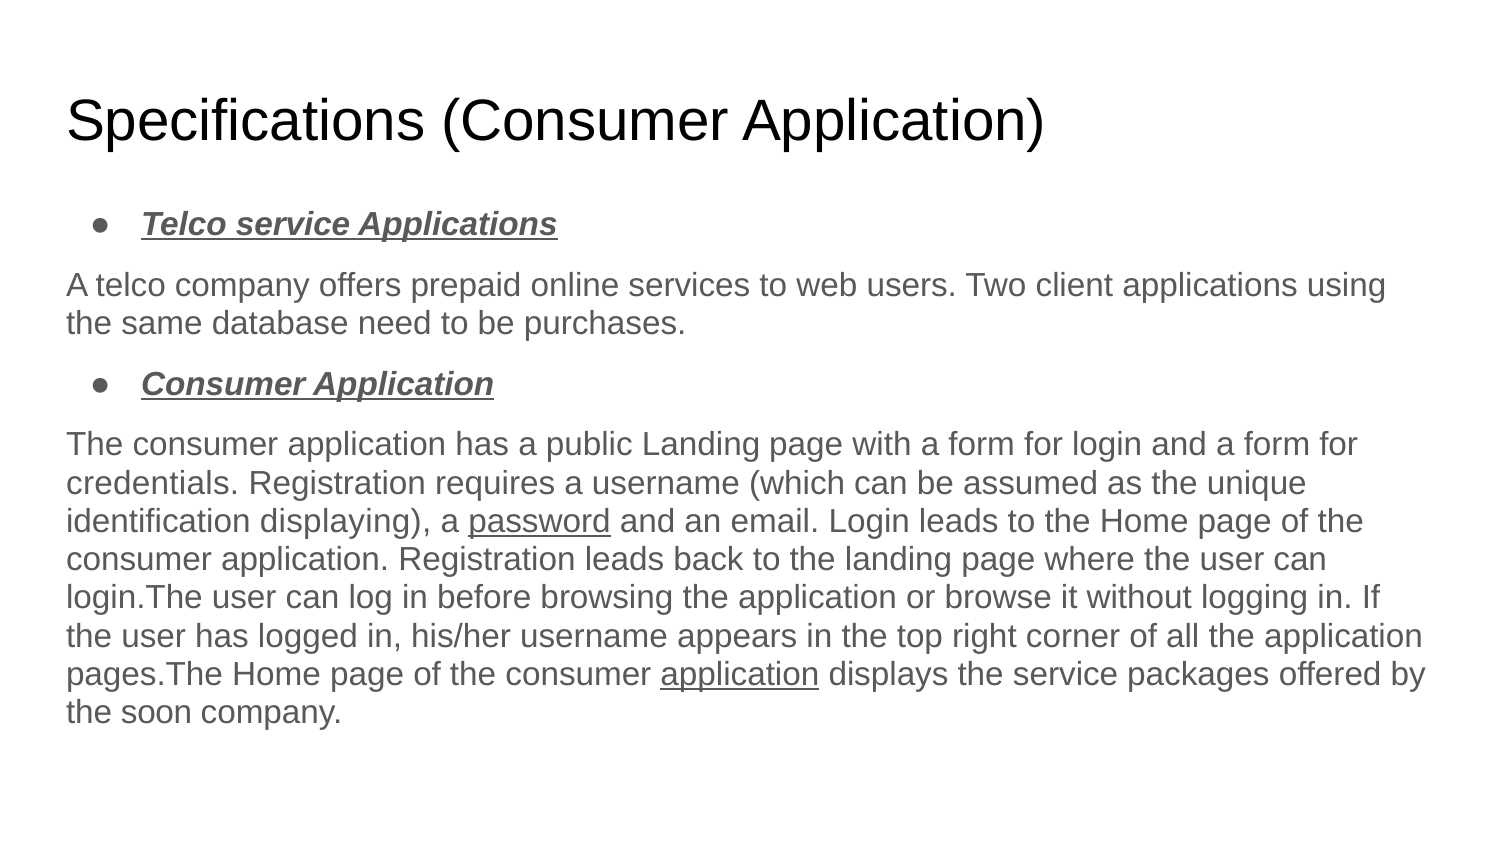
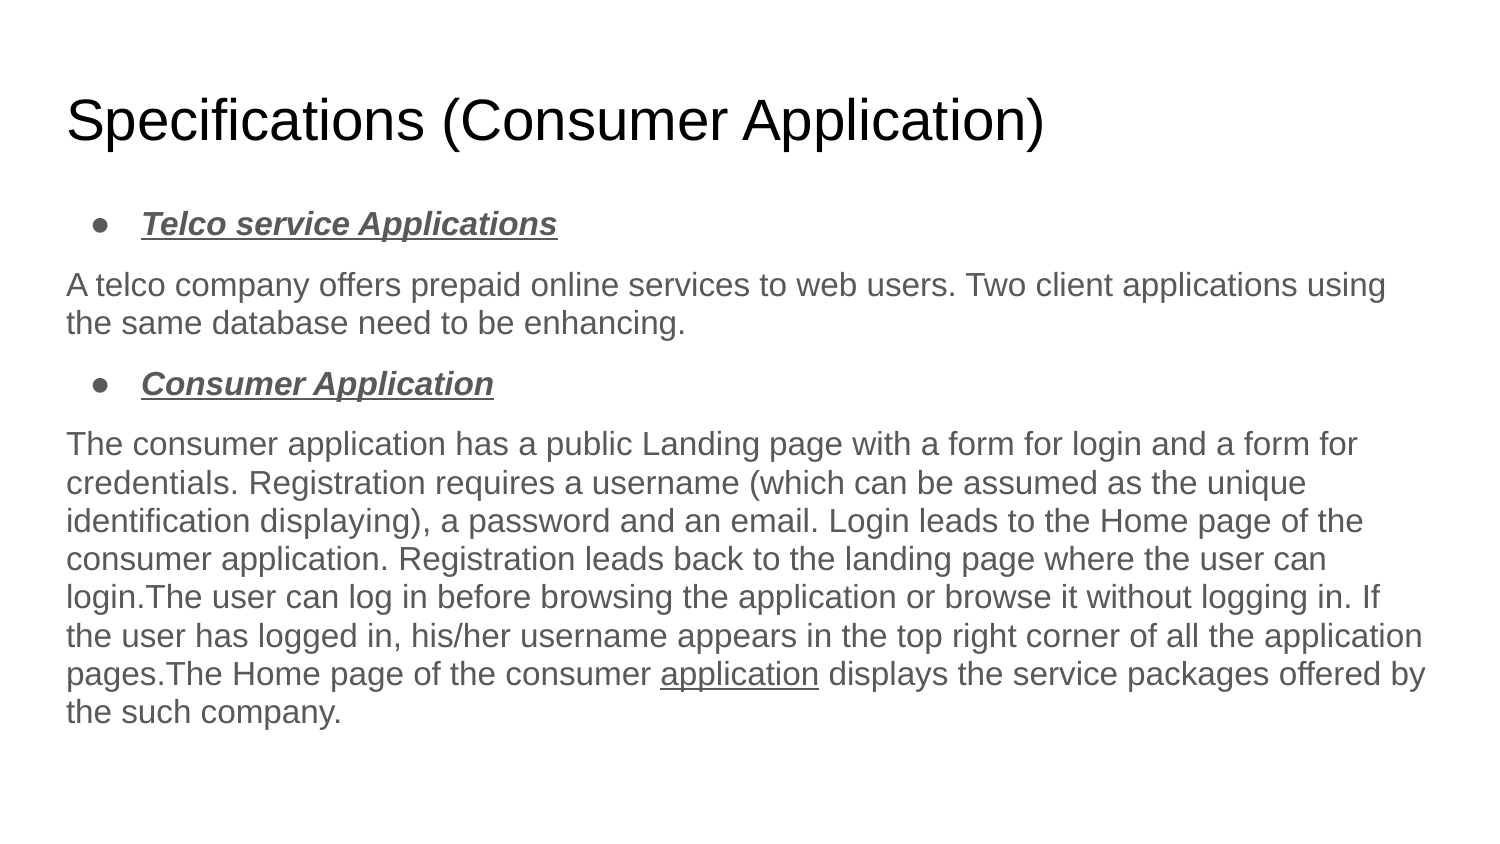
purchases: purchases -> enhancing
password underline: present -> none
soon: soon -> such
